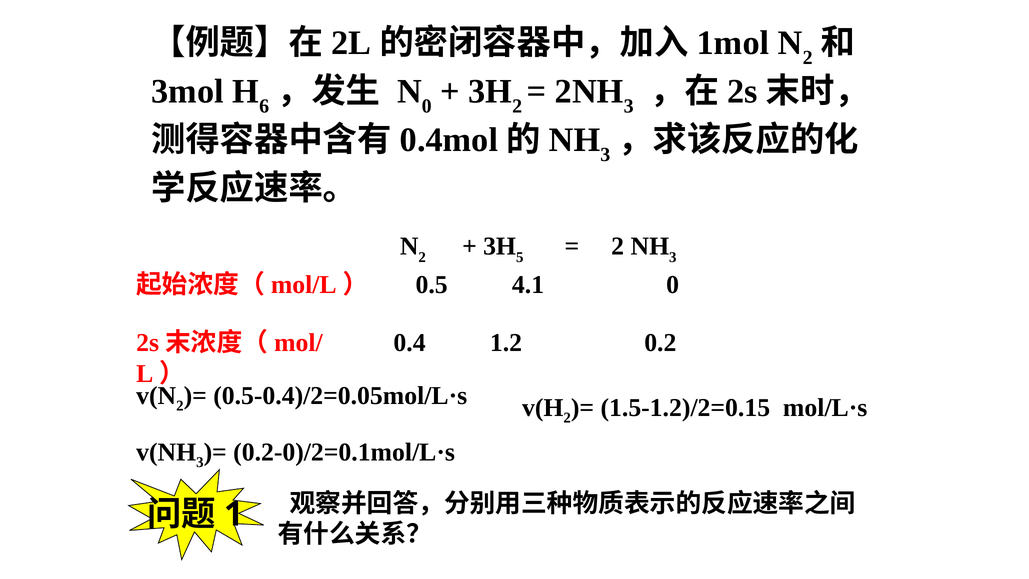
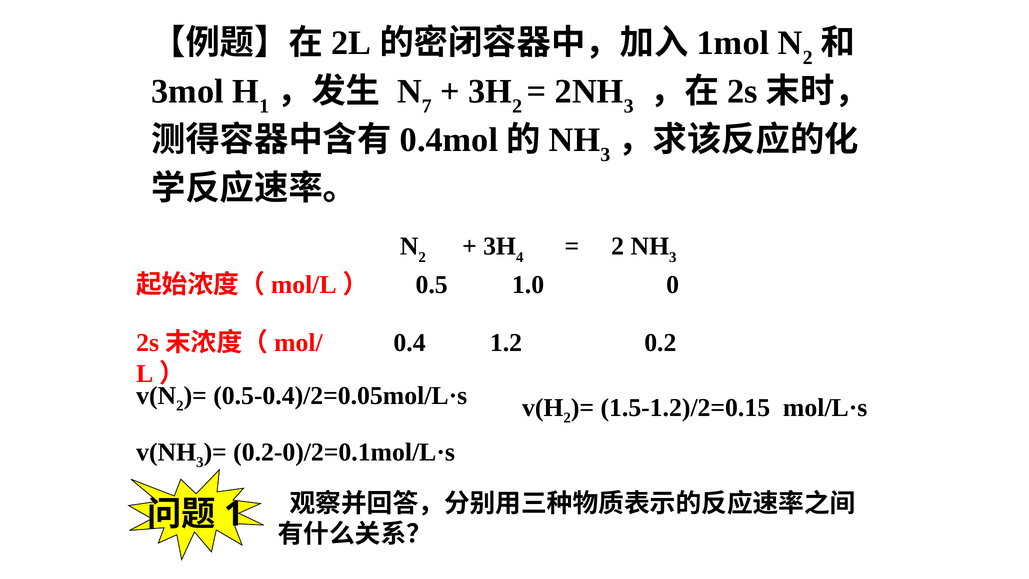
6 at (264, 106): 6 -> 1
0 at (427, 106): 0 -> 7
5: 5 -> 4
4.1: 4.1 -> 1.0
